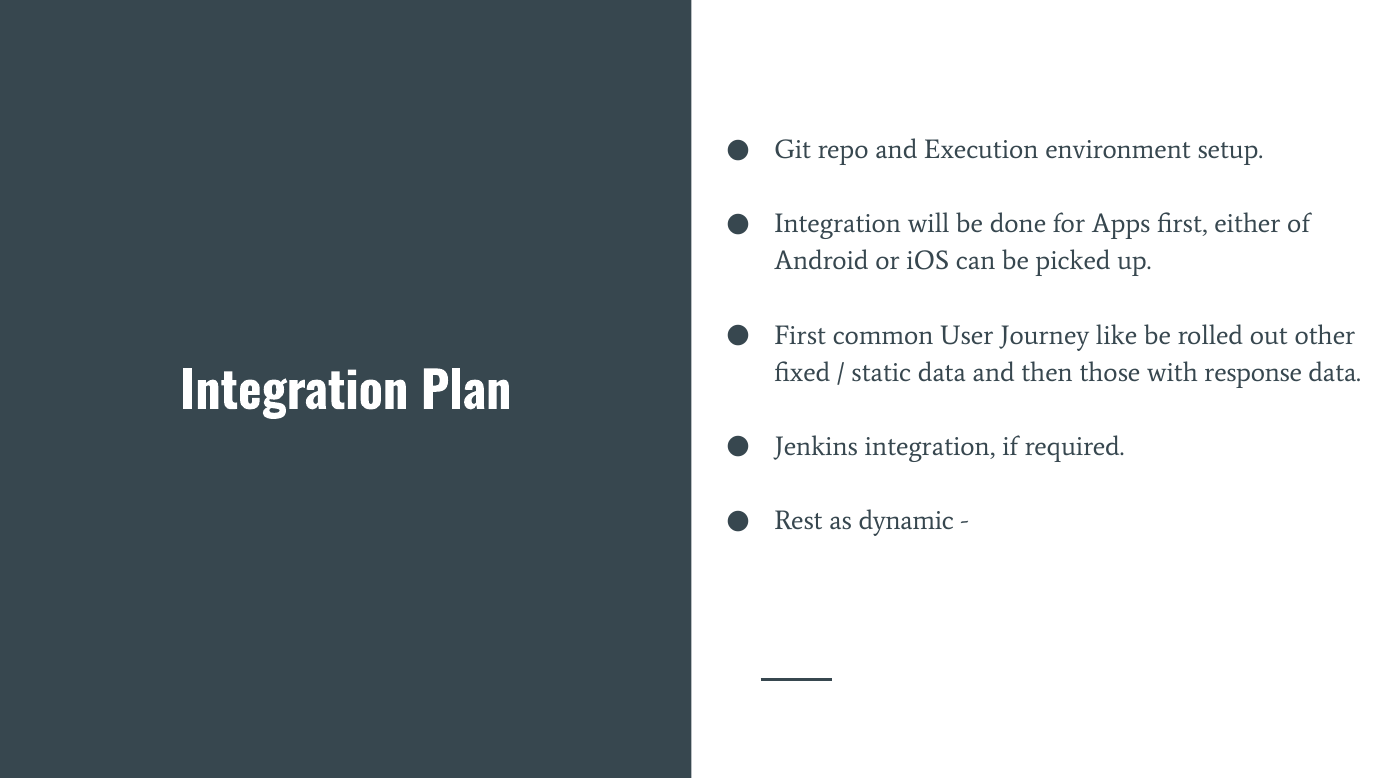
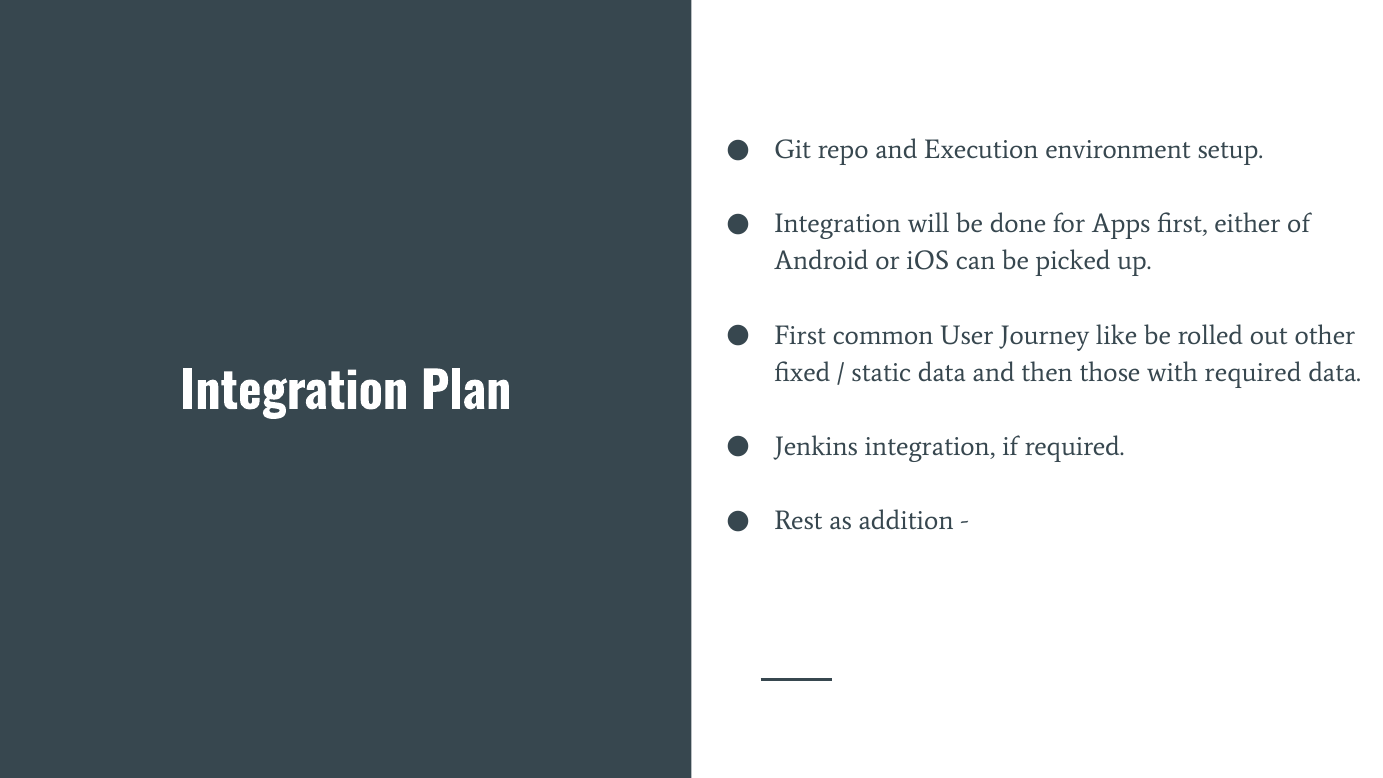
with response: response -> required
dynamic: dynamic -> addition
